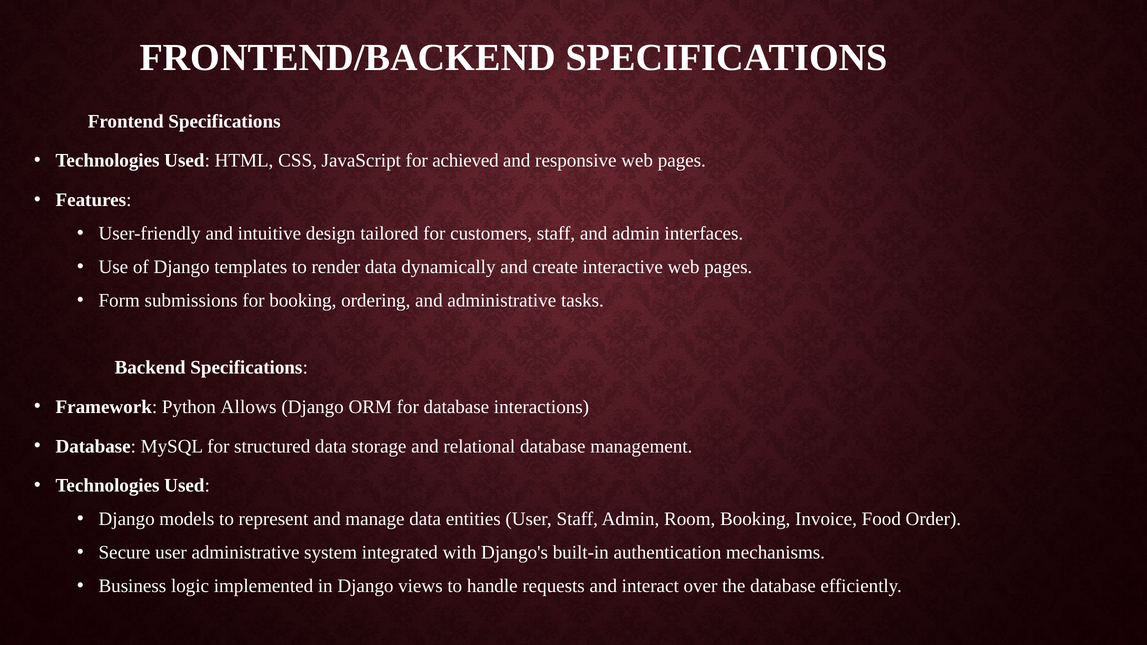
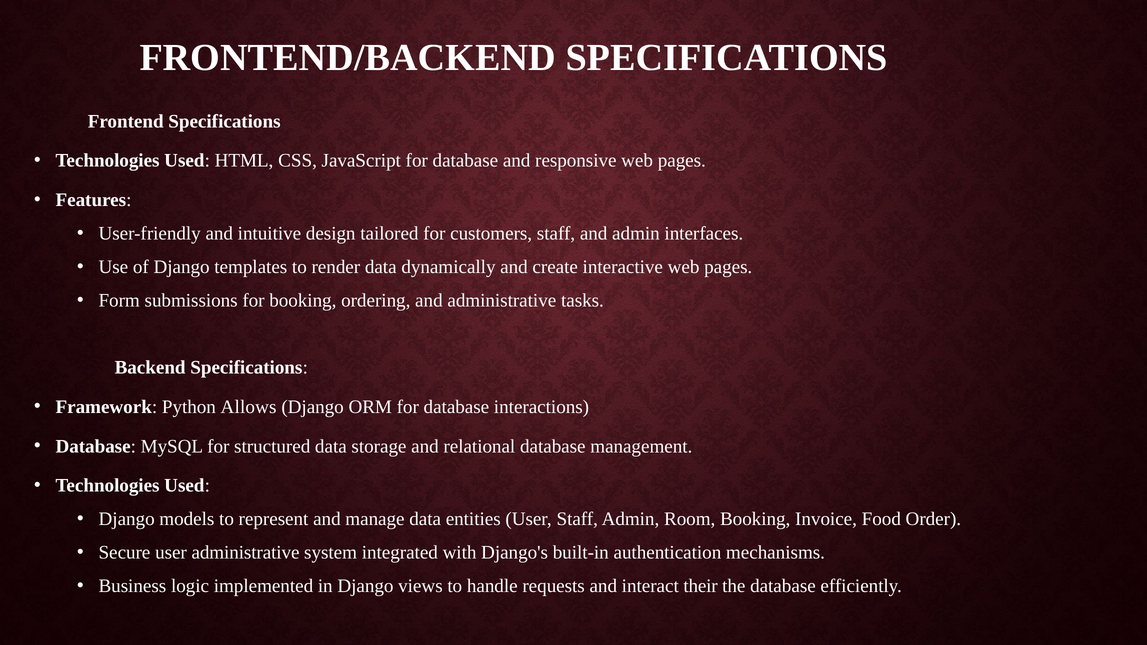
JavaScript for achieved: achieved -> database
over: over -> their
